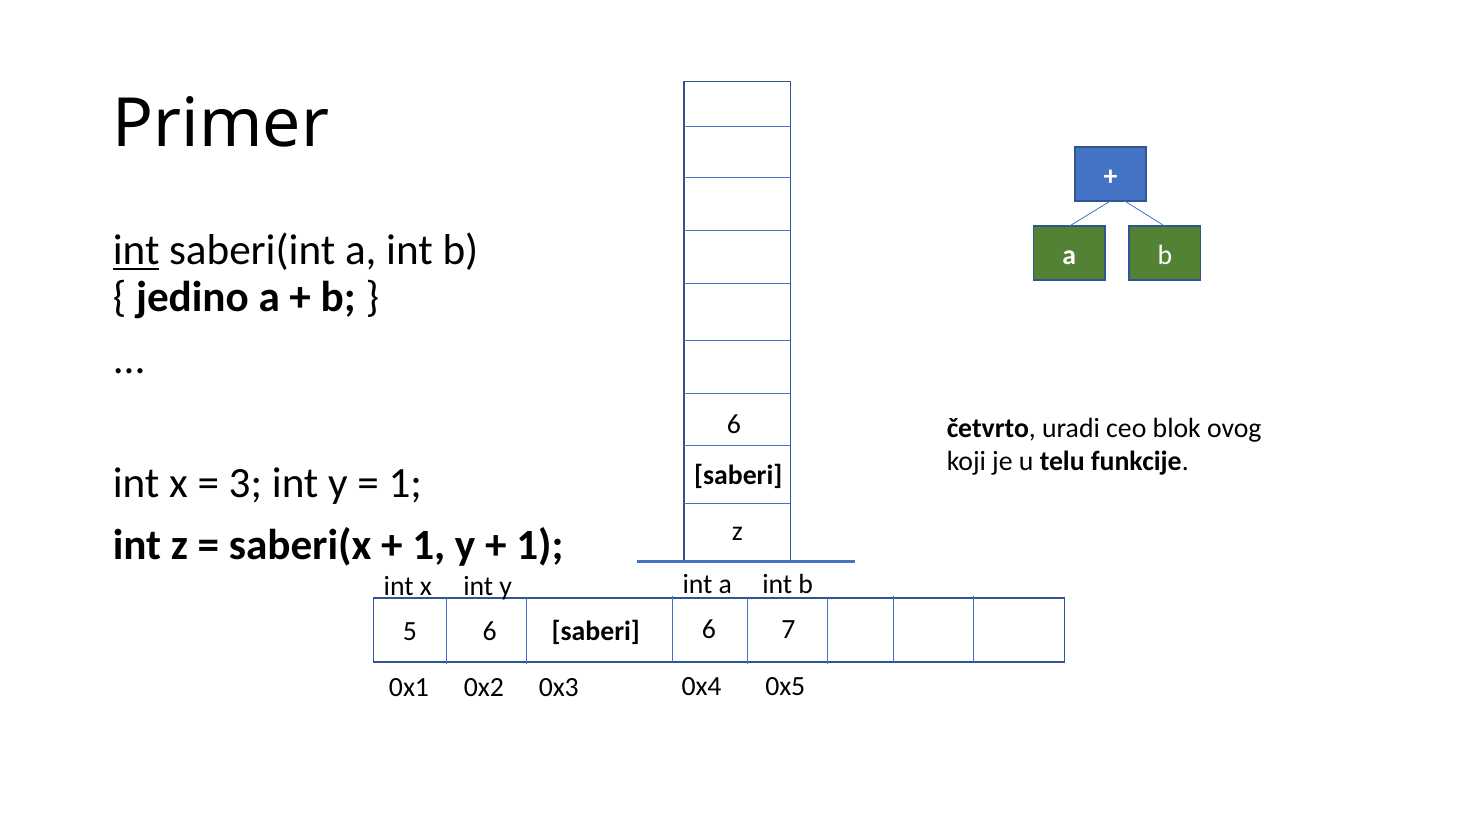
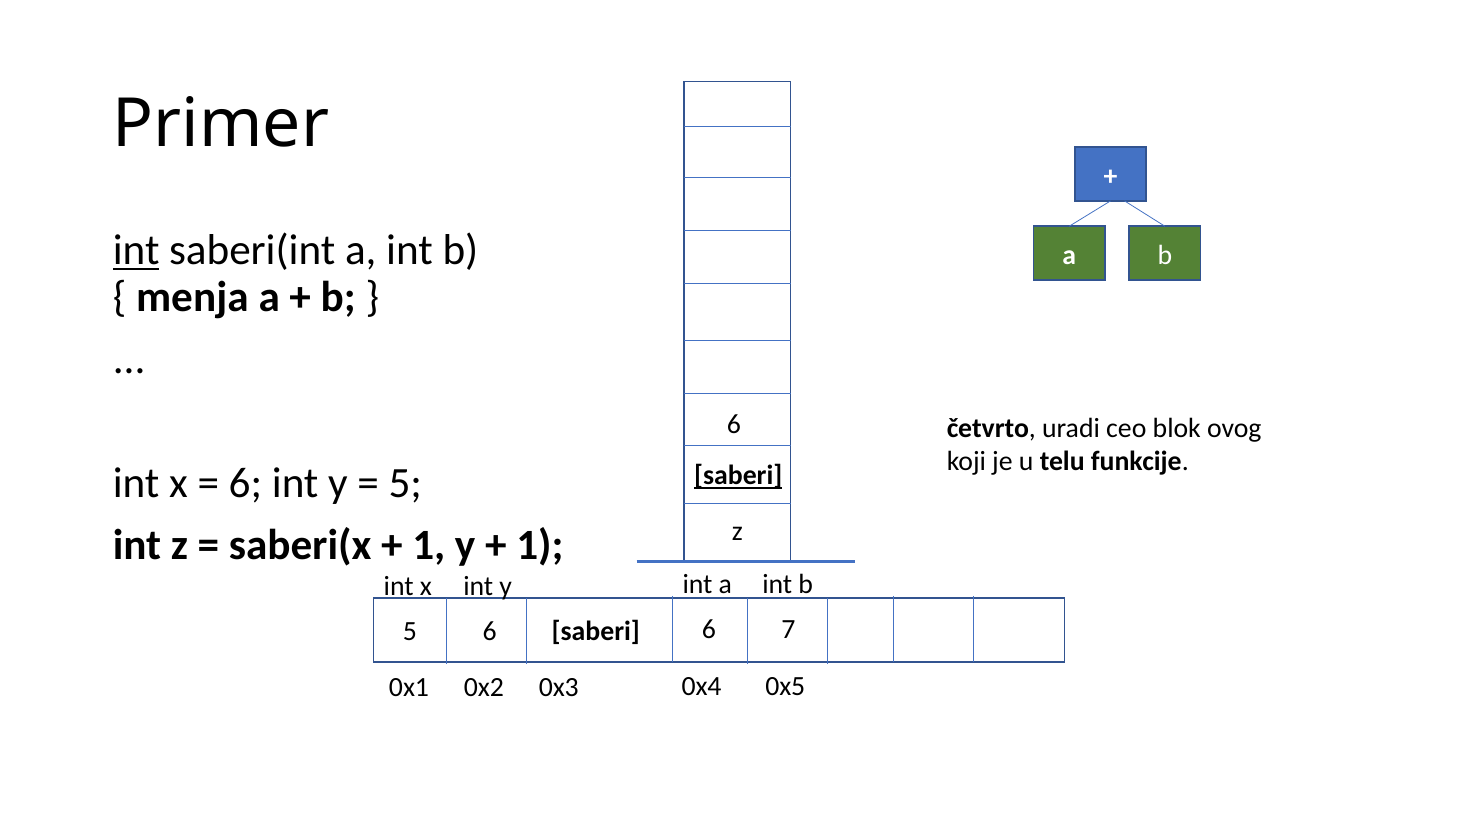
jedino: jedino -> menja
saberi at (738, 476) underline: none -> present
3 at (245, 483): 3 -> 6
1 at (405, 483): 1 -> 5
